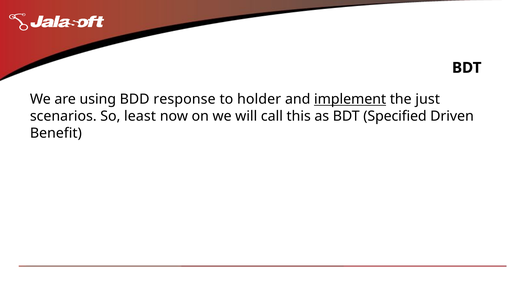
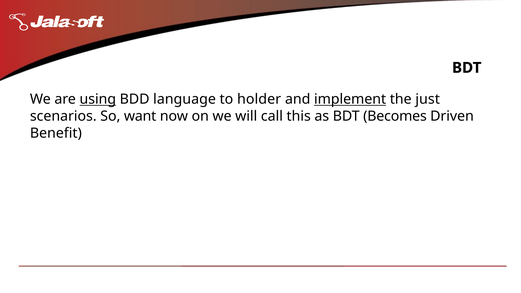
using underline: none -> present
response: response -> language
least: least -> want
Specified: Specified -> Becomes
